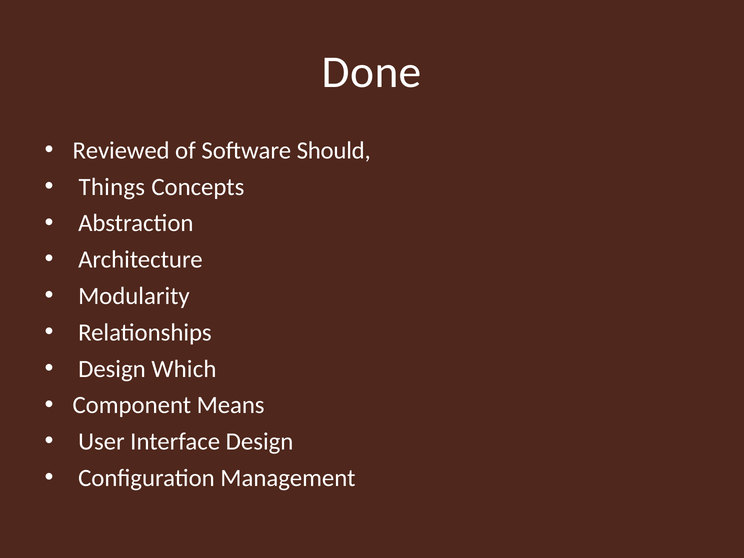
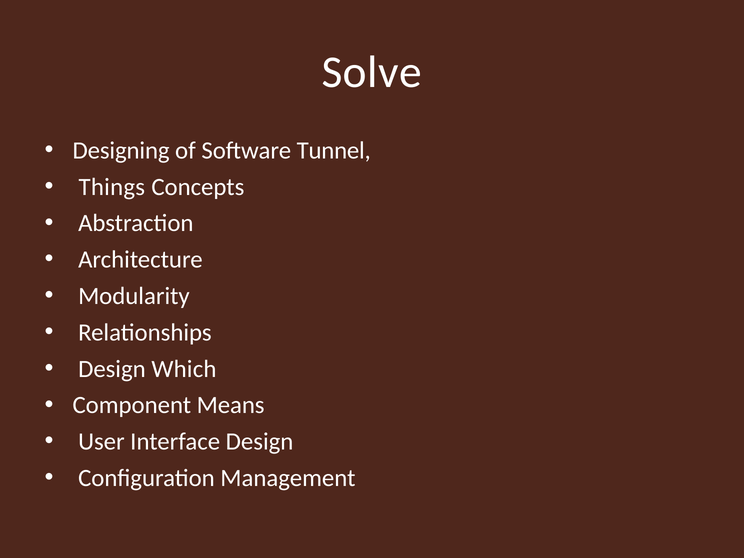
Done: Done -> Solve
Reviewed: Reviewed -> Designing
Should: Should -> Tunnel
